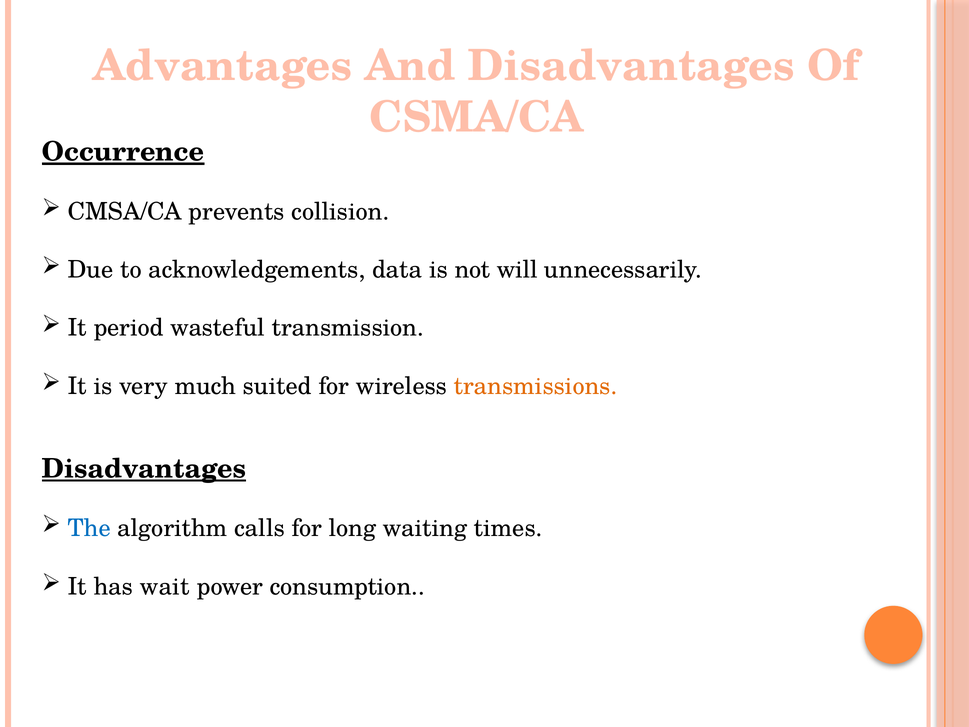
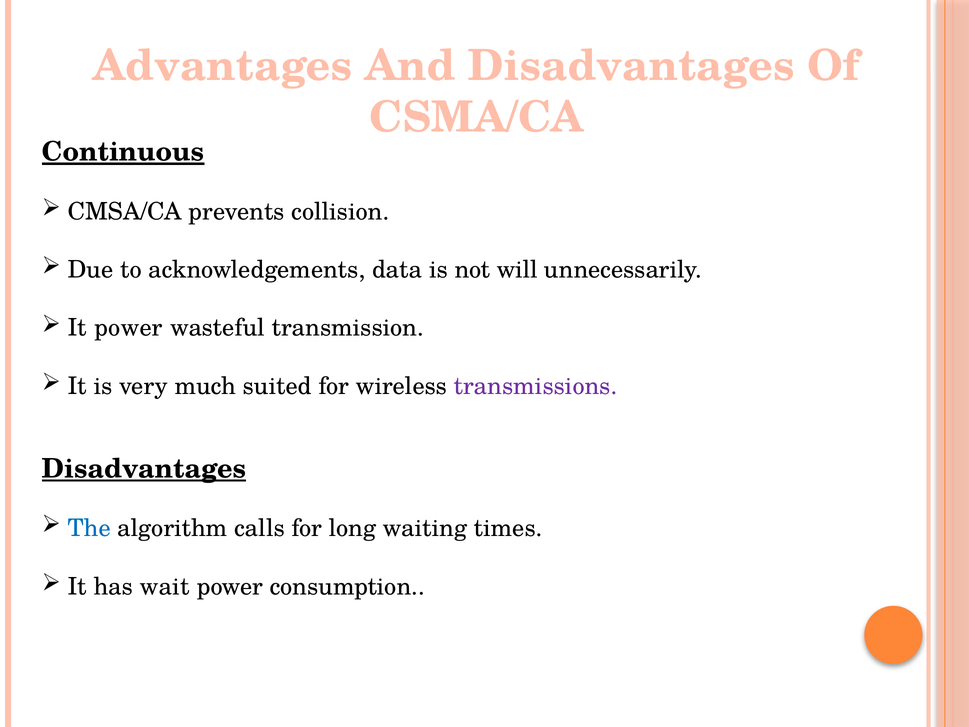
Occurrence: Occurrence -> Continuous
It period: period -> power
transmissions colour: orange -> purple
